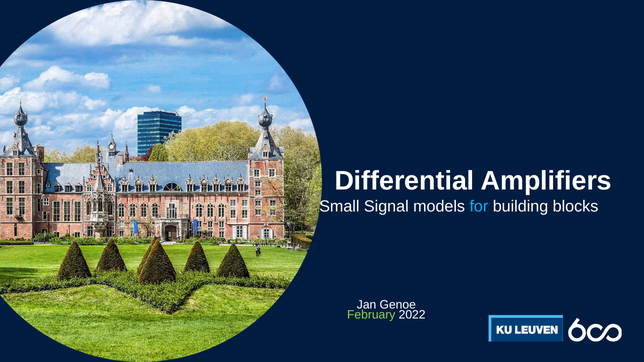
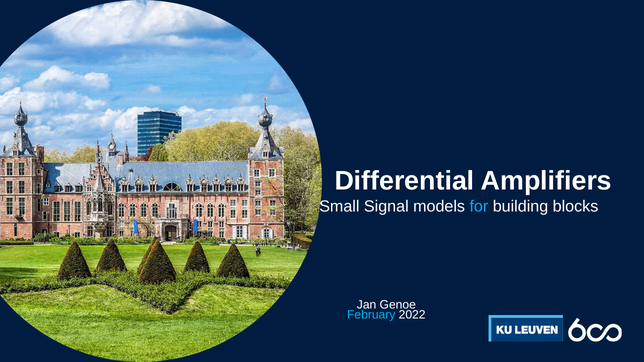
February colour: light green -> light blue
